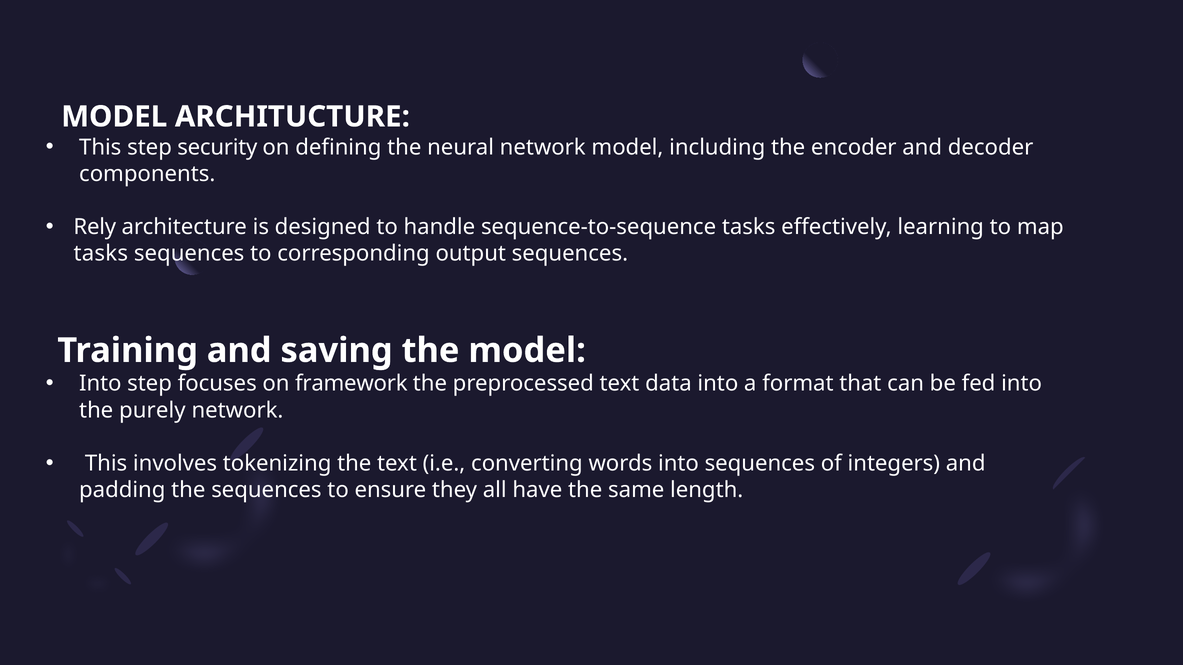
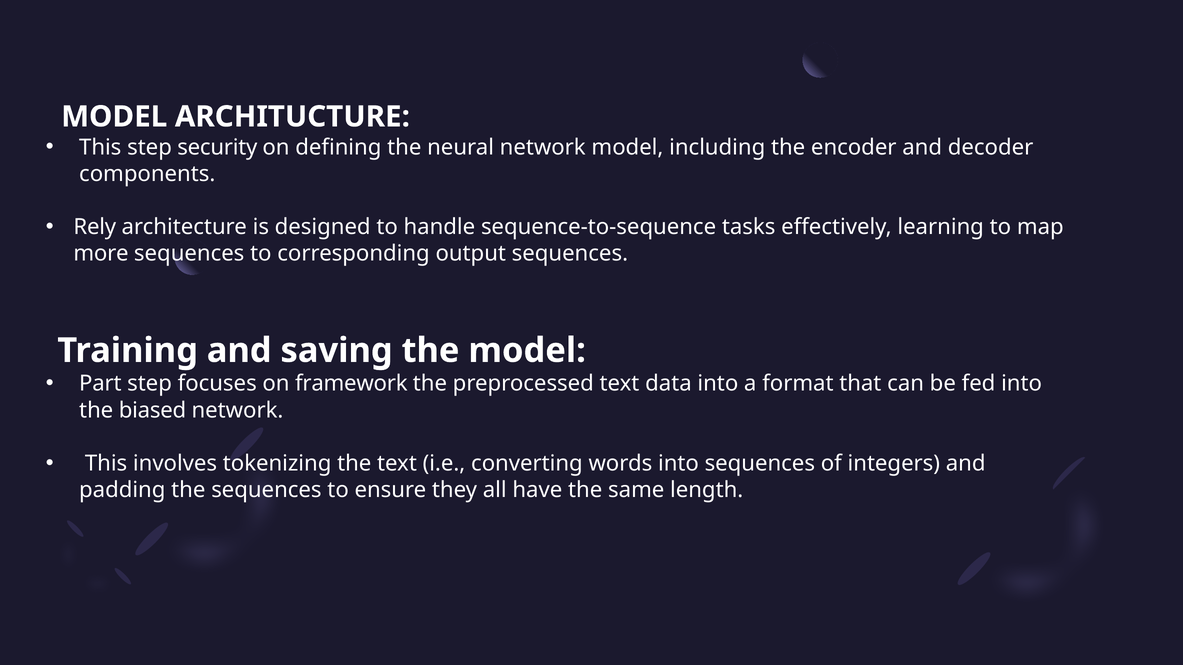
tasks at (101, 254): tasks -> more
Into at (100, 384): Into -> Part
purely: purely -> biased
